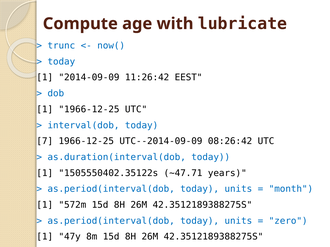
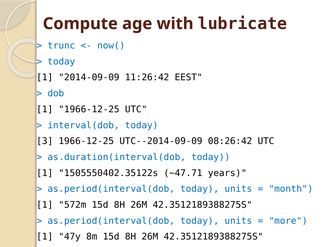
7: 7 -> 3
zero: zero -> more
